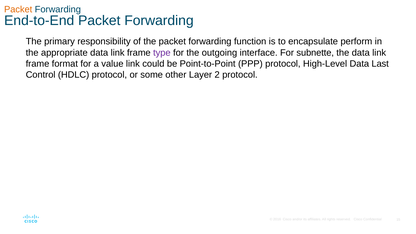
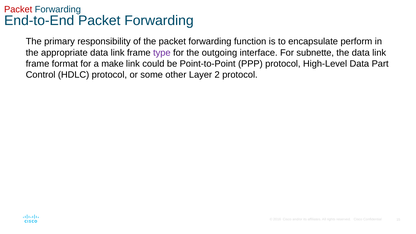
Packet at (18, 10) colour: orange -> red
value: value -> make
Last: Last -> Part
